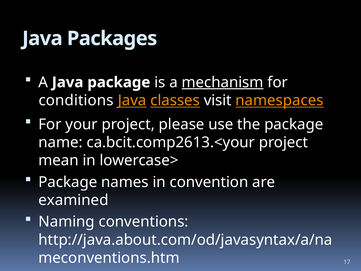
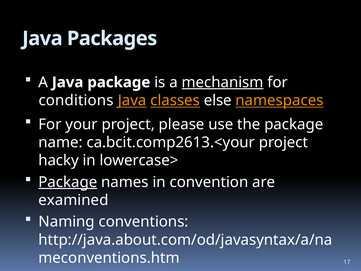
visit: visit -> else
mean: mean -> hacky
Package at (68, 182) underline: none -> present
